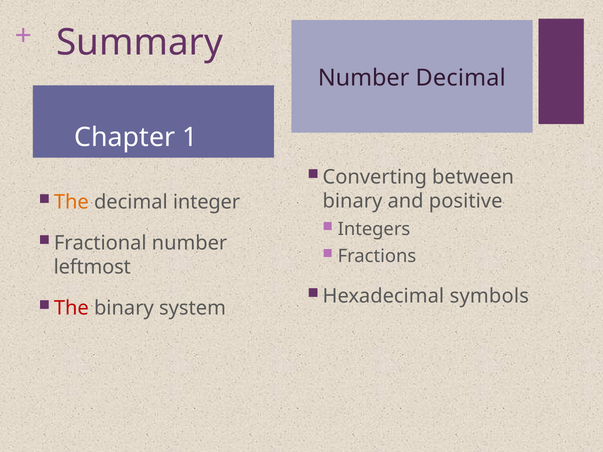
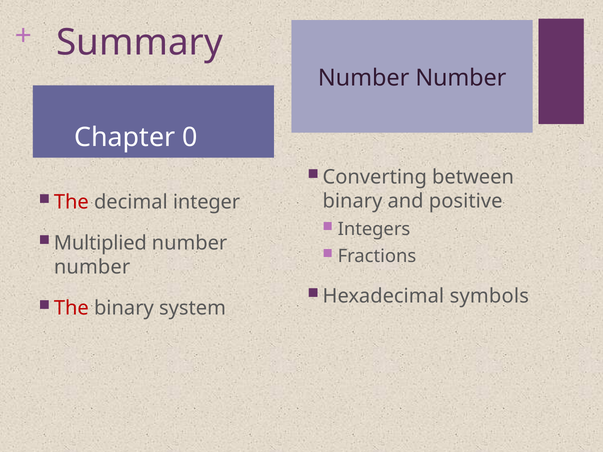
Decimal at (461, 78): Decimal -> Number
1: 1 -> 0
The at (71, 202) colour: orange -> red
Fractional: Fractional -> Multiplied
leftmost at (92, 267): leftmost -> number
